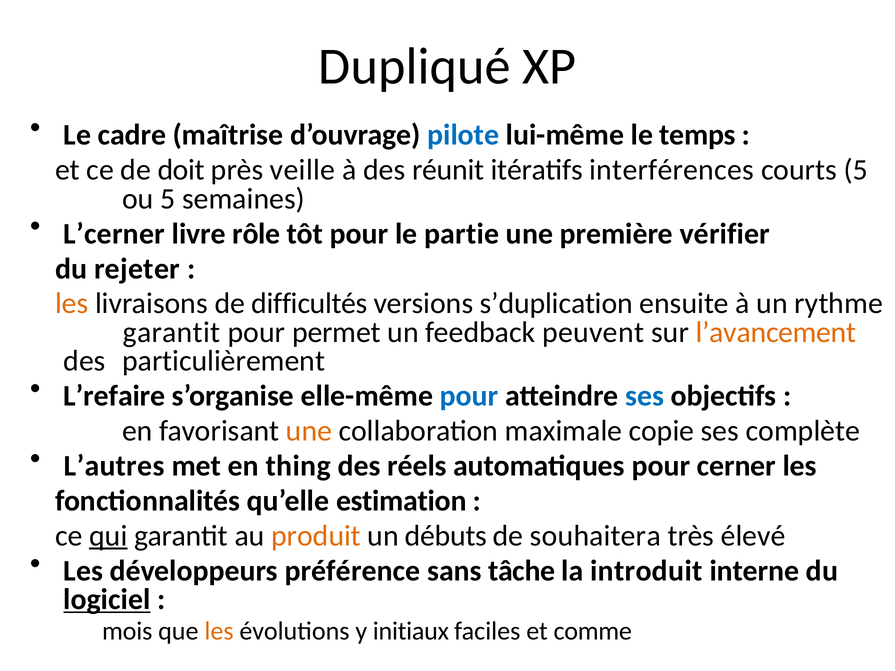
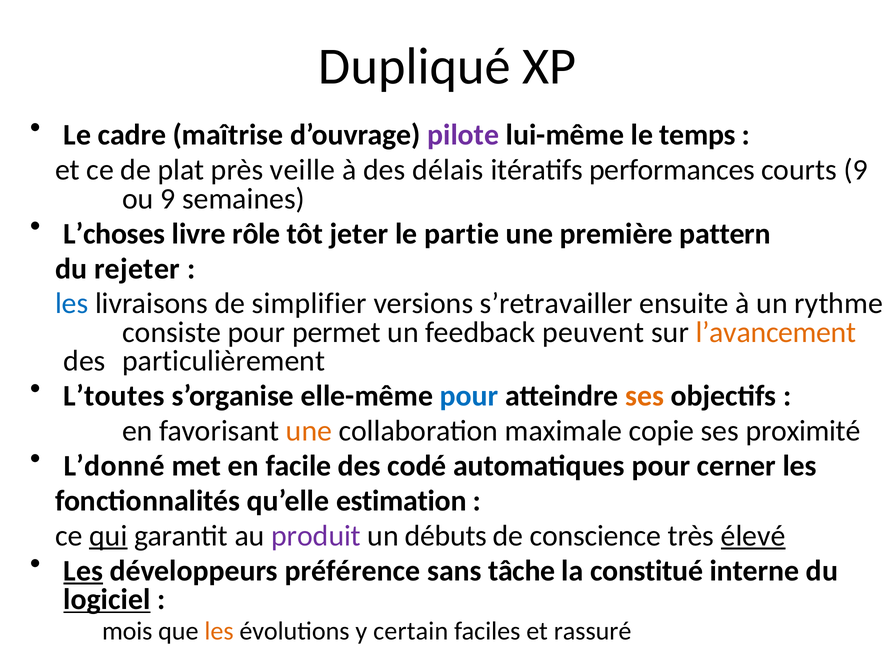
pilote colour: blue -> purple
doit: doit -> plat
réunit: réunit -> délais
interférences: interférences -> performances
courts 5: 5 -> 9
ou 5: 5 -> 9
L’cerner: L’cerner -> L’choses
tôt pour: pour -> jeter
vérifier: vérifier -> pattern
les at (72, 304) colour: orange -> blue
difficultés: difficultés -> simplifier
s’duplication: s’duplication -> s’retravailler
garantit at (172, 332): garantit -> consiste
L’refaire: L’refaire -> L’toutes
ses at (645, 396) colour: blue -> orange
complète: complète -> proximité
L’autres: L’autres -> L’donné
thing: thing -> facile
réels: réels -> codé
produit colour: orange -> purple
souhaitera: souhaitera -> conscience
élevé underline: none -> present
Les at (83, 571) underline: none -> present
introduit: introduit -> constitué
initiaux: initiaux -> certain
comme: comme -> rassuré
